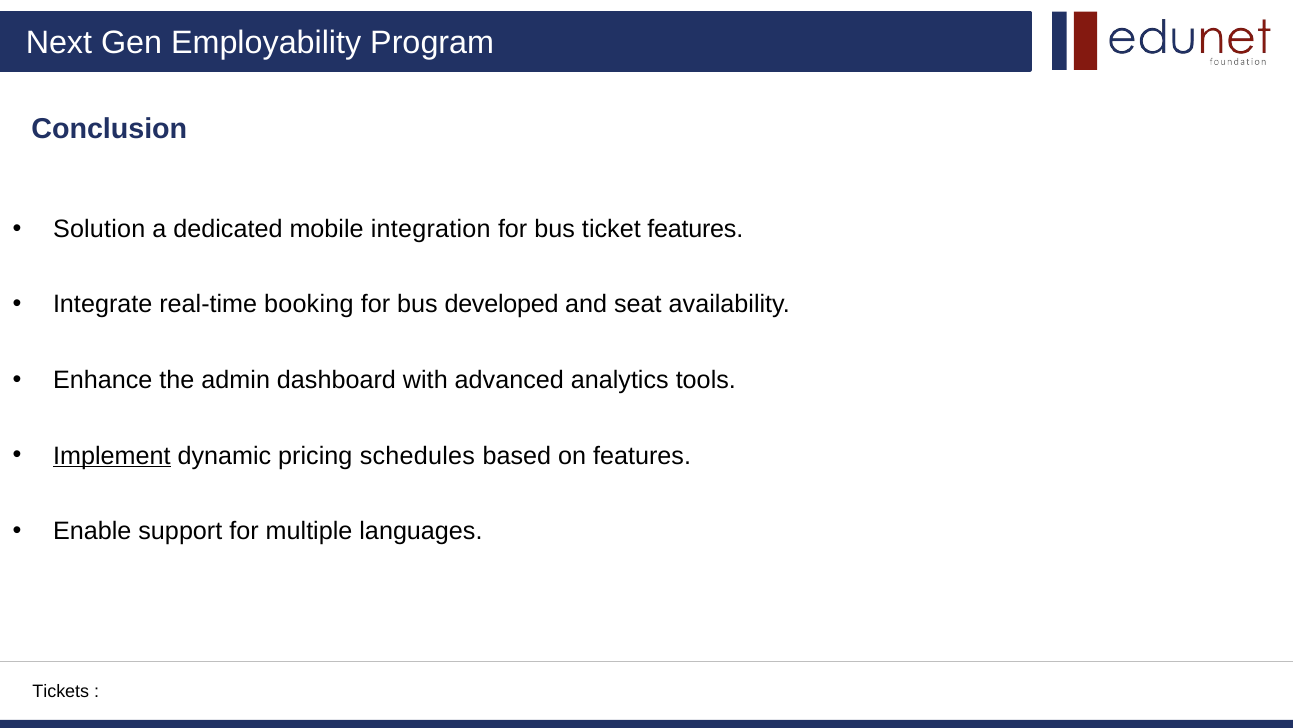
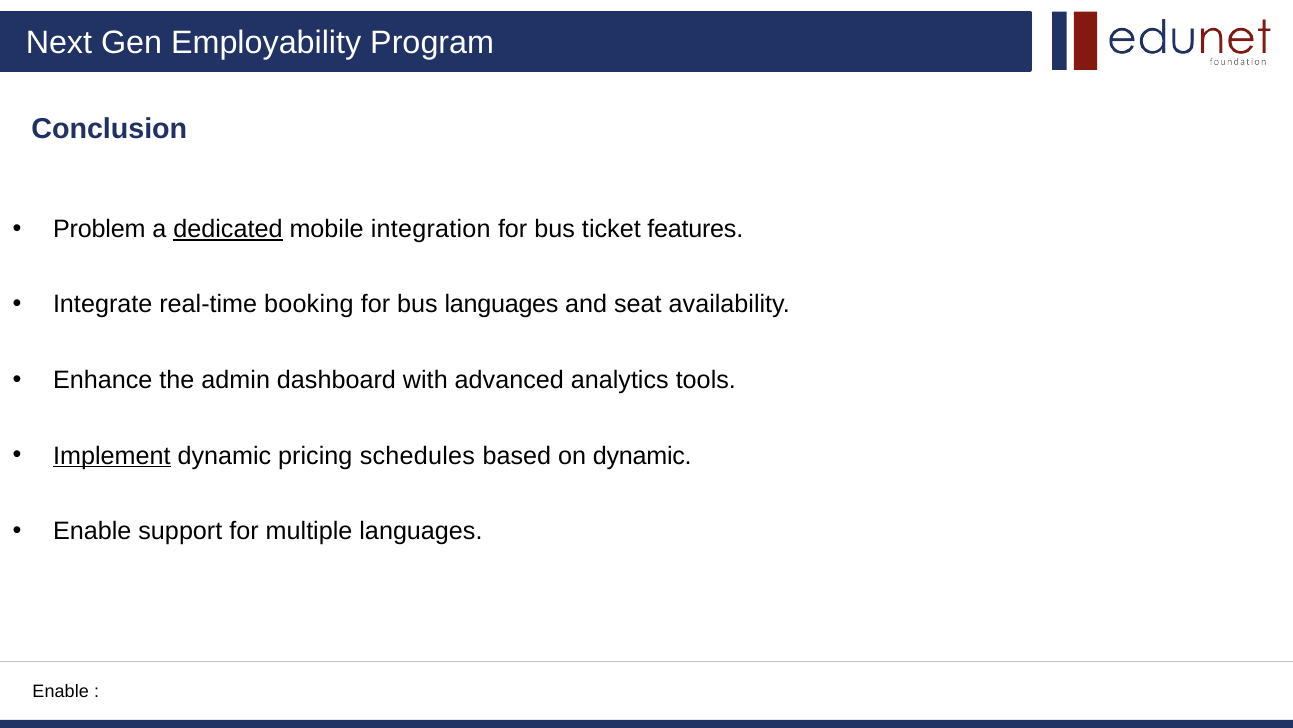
Solution: Solution -> Problem
dedicated underline: none -> present
bus developed: developed -> languages
on features: features -> dynamic
Tickets at (61, 691): Tickets -> Enable
